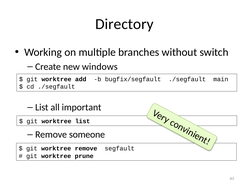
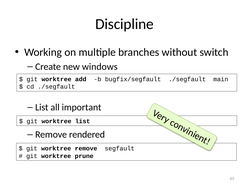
Directory: Directory -> Discipline
someone: someone -> rendered
